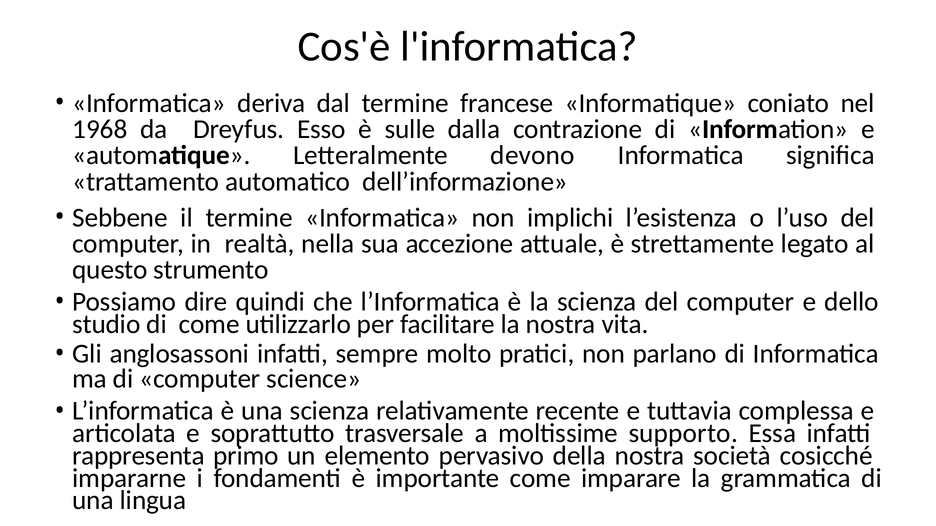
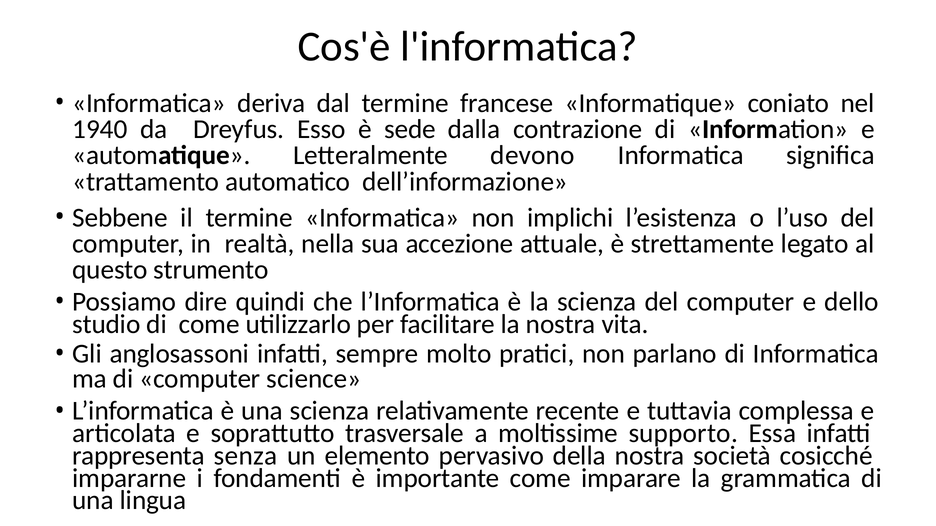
1968: 1968 -> 1940
sulle: sulle -> sede
primo: primo -> senza
